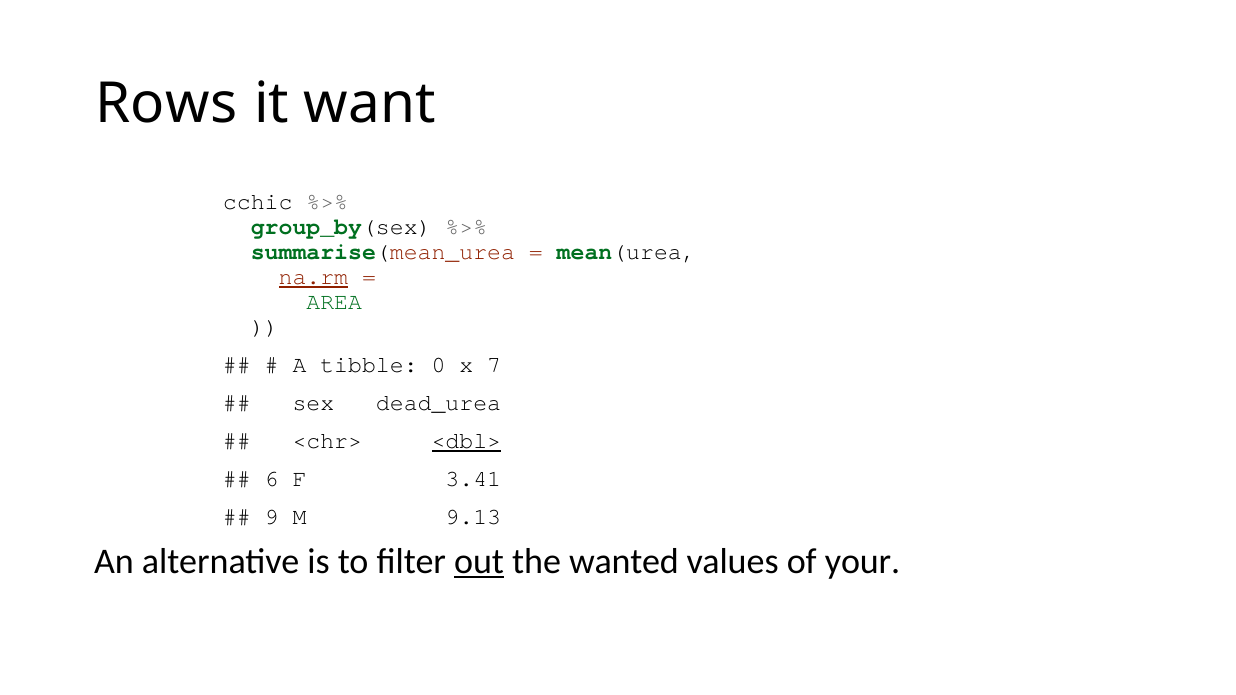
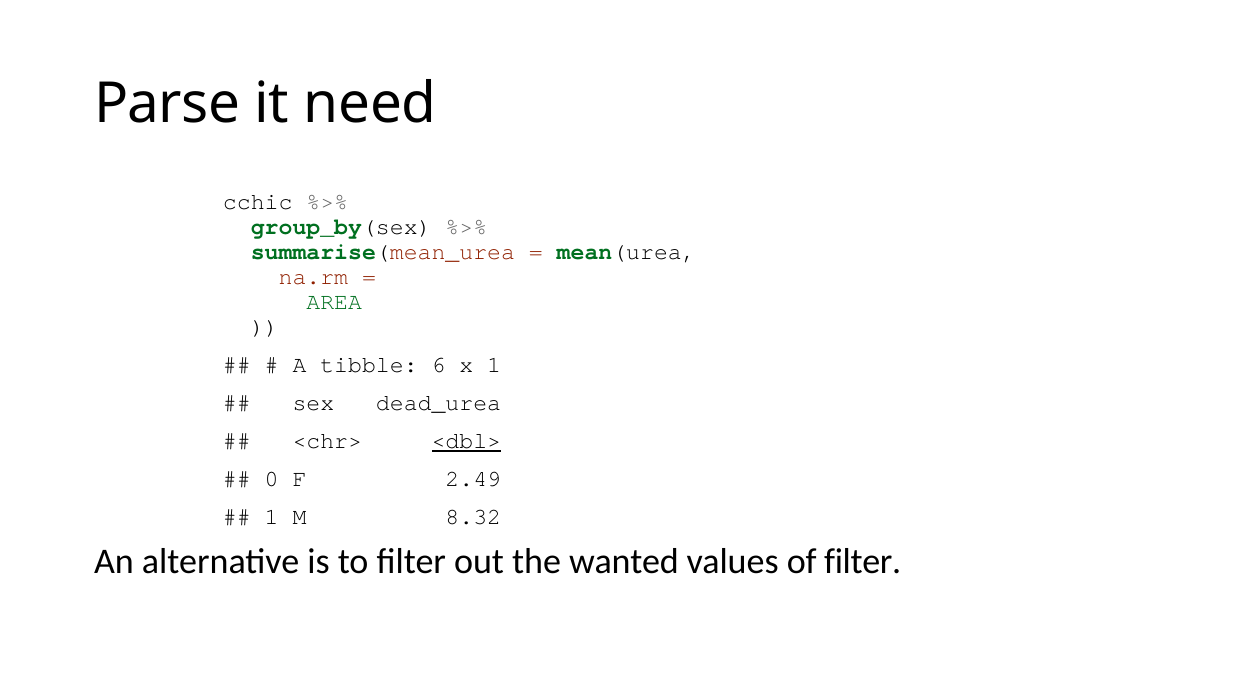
Rows: Rows -> Parse
want: want -> need
na.rm underline: present -> none
0: 0 -> 6
x 7: 7 -> 1
6: 6 -> 0
3.41: 3.41 -> 2.49
9 at (272, 517): 9 -> 1
9.13: 9.13 -> 8.32
out underline: present -> none
of your: your -> filter
